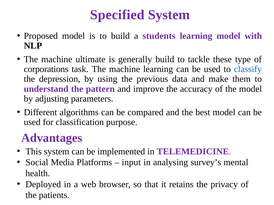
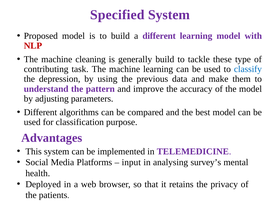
a students: students -> different
NLP colour: black -> red
ultimate: ultimate -> cleaning
corporations: corporations -> contributing
